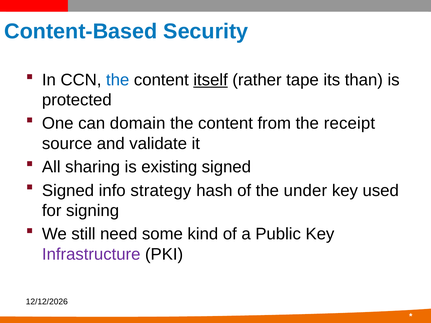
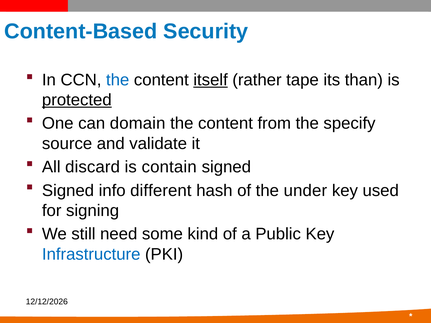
protected underline: none -> present
receipt: receipt -> specify
sharing: sharing -> discard
existing: existing -> contain
strategy: strategy -> different
Infrastructure colour: purple -> blue
